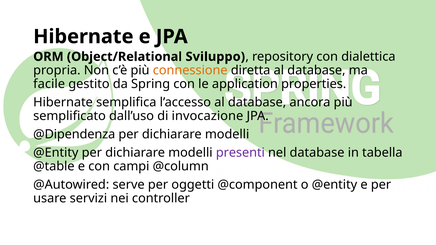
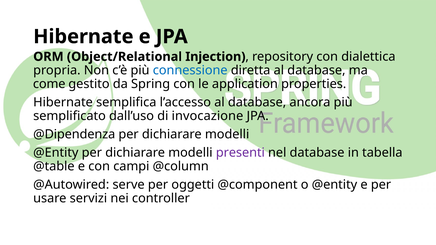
Sviluppo: Sviluppo -> Injection
connessione colour: orange -> blue
facile: facile -> come
